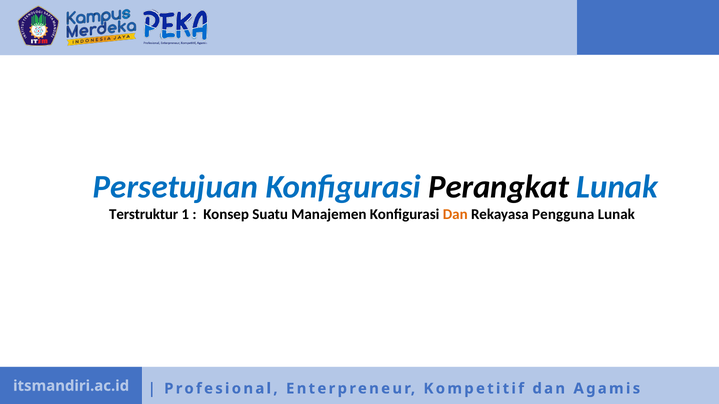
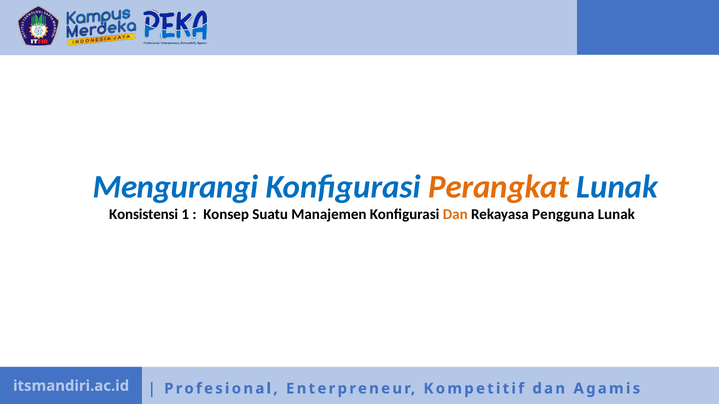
Persetujuan: Persetujuan -> Mengurangi
Perangkat colour: black -> orange
Terstruktur: Terstruktur -> Konsistensi
